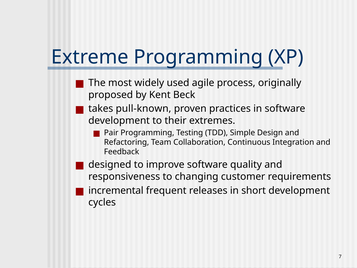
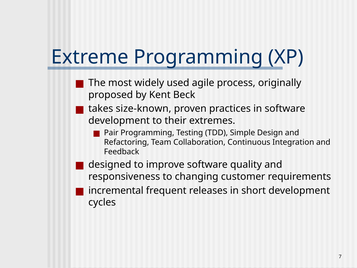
pull-known: pull-known -> size-known
